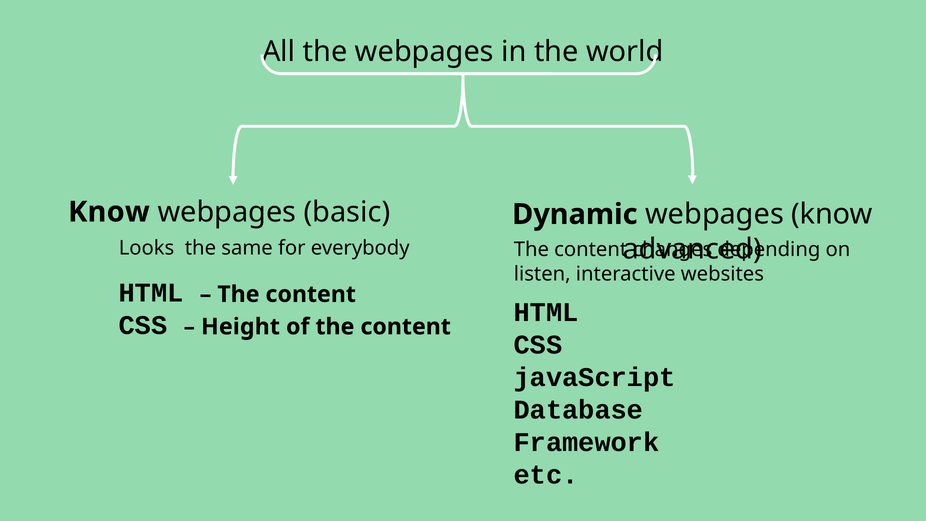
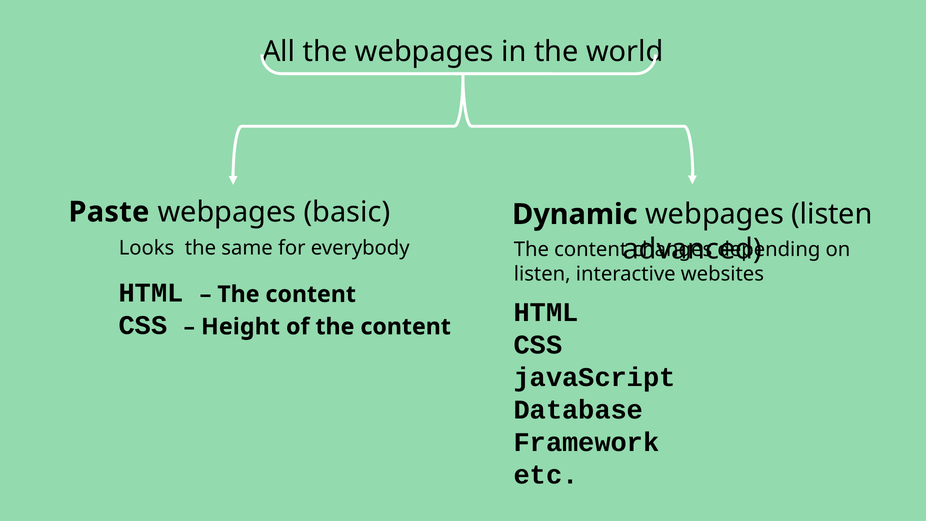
Know at (109, 212): Know -> Paste
webpages know: know -> listen
